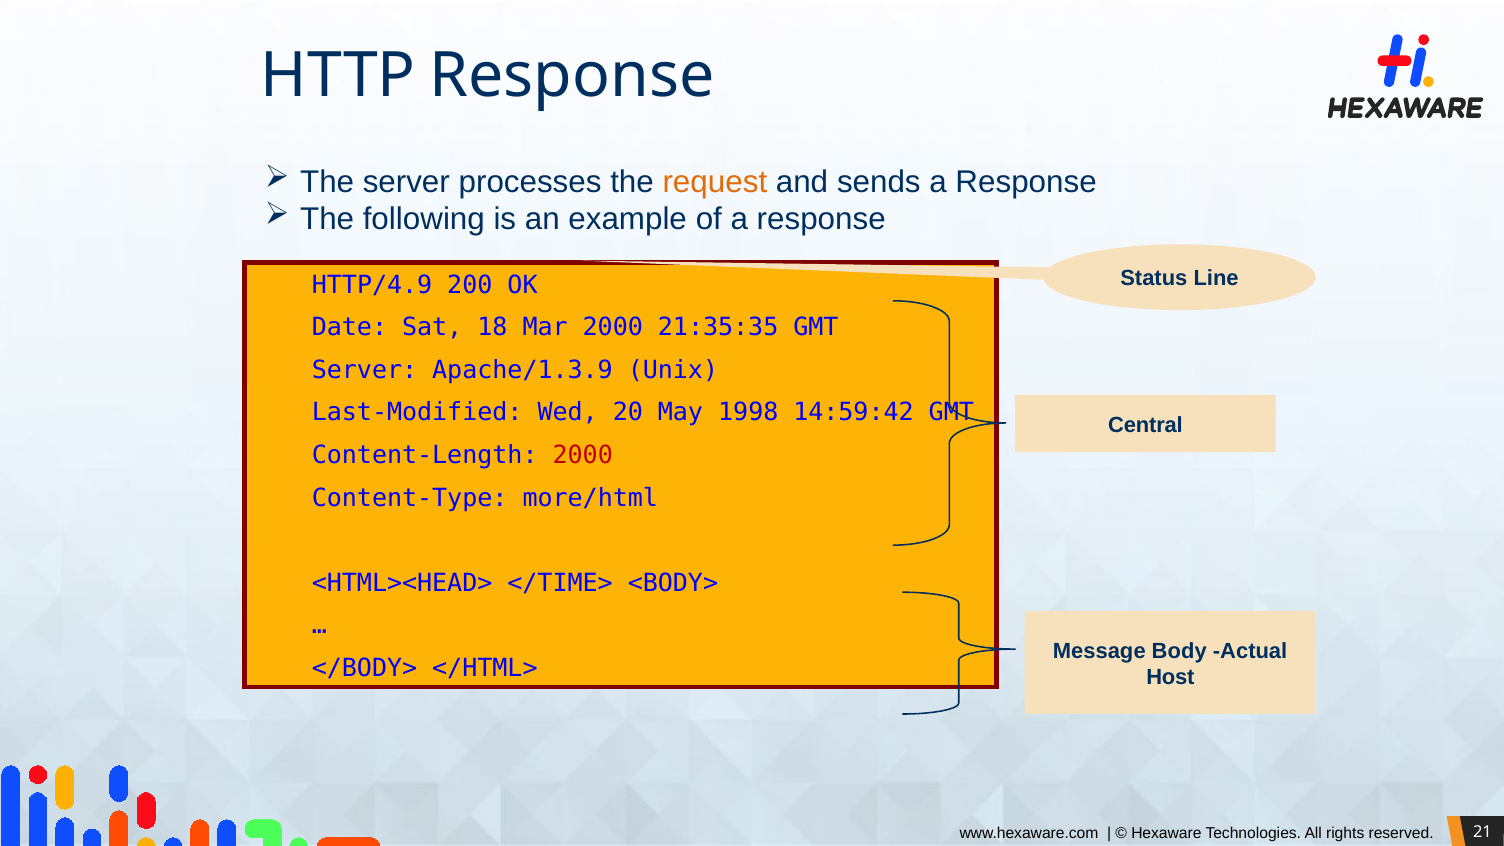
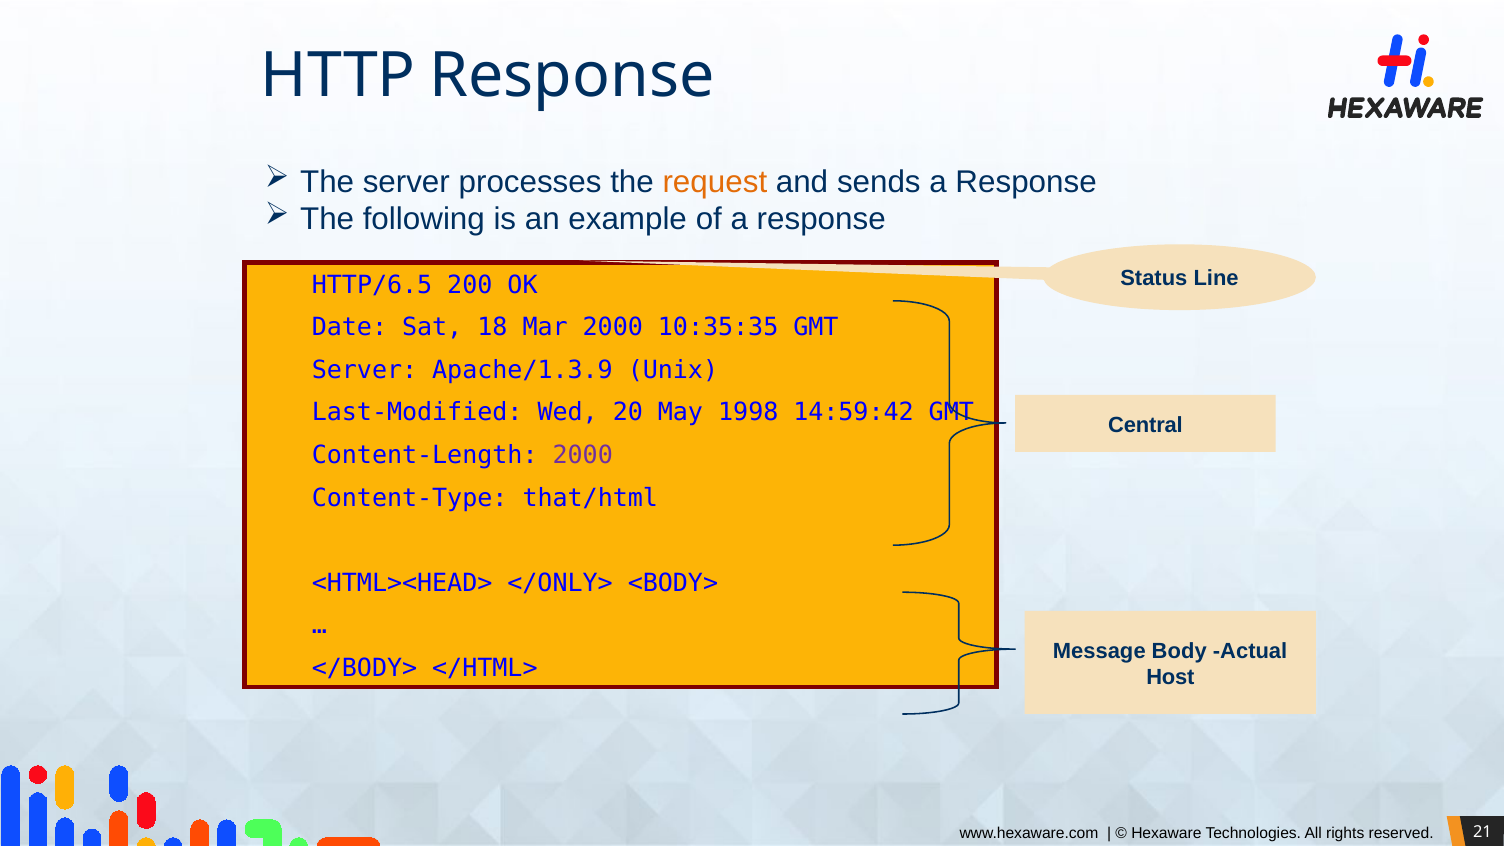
HTTP/4.9: HTTP/4.9 -> HTTP/6.5
21:35:35: 21:35:35 -> 10:35:35
2000 at (583, 455) colour: red -> purple
more/html: more/html -> that/html
</TIME>: </TIME> -> </ONLY>
